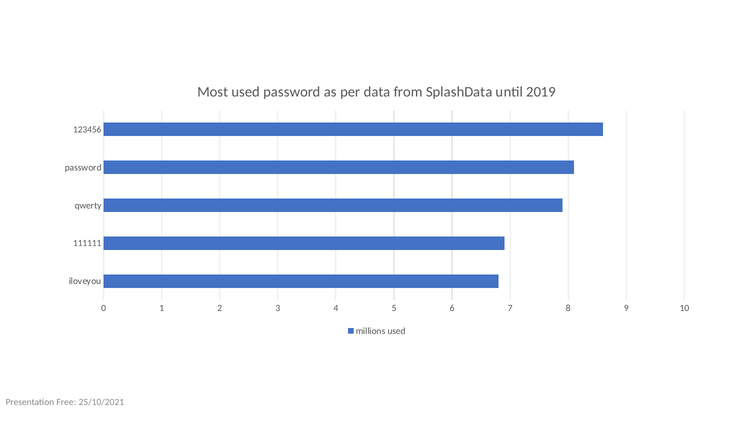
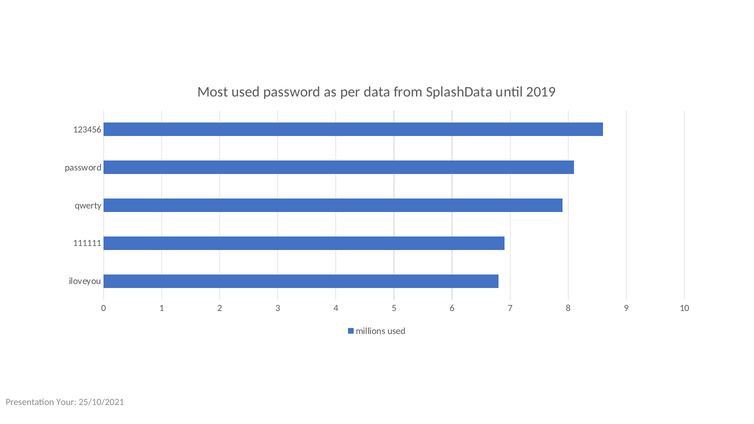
Free: Free -> Your
